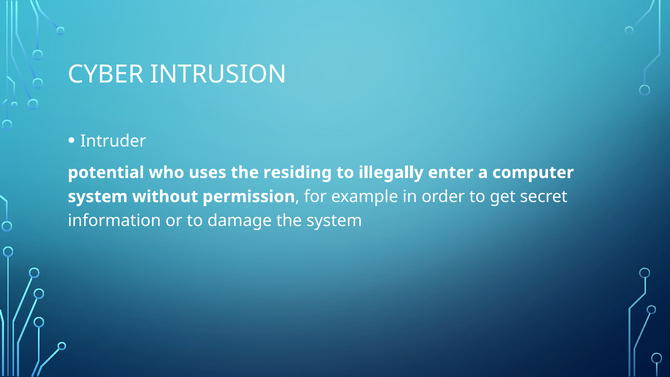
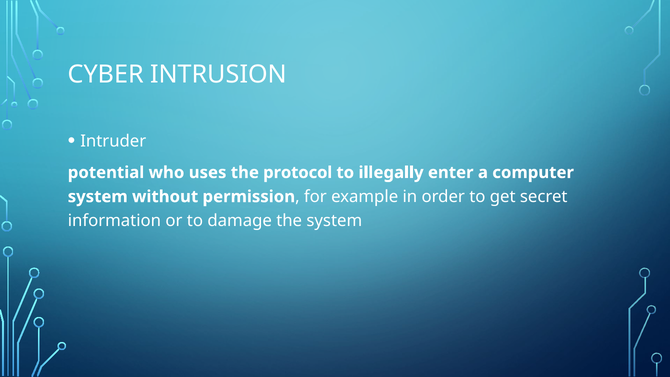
residing: residing -> protocol
